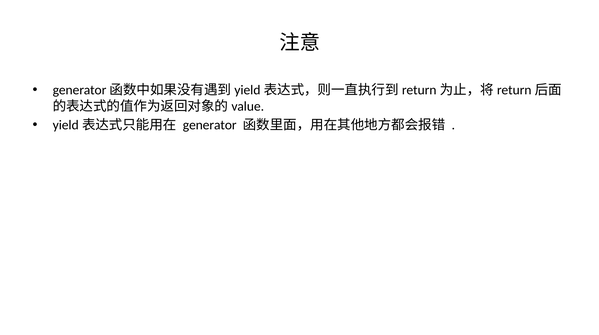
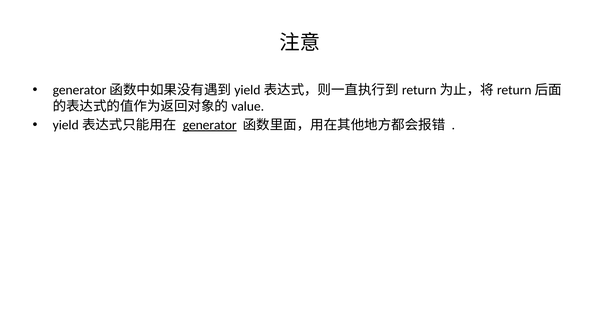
generator underline: none -> present
